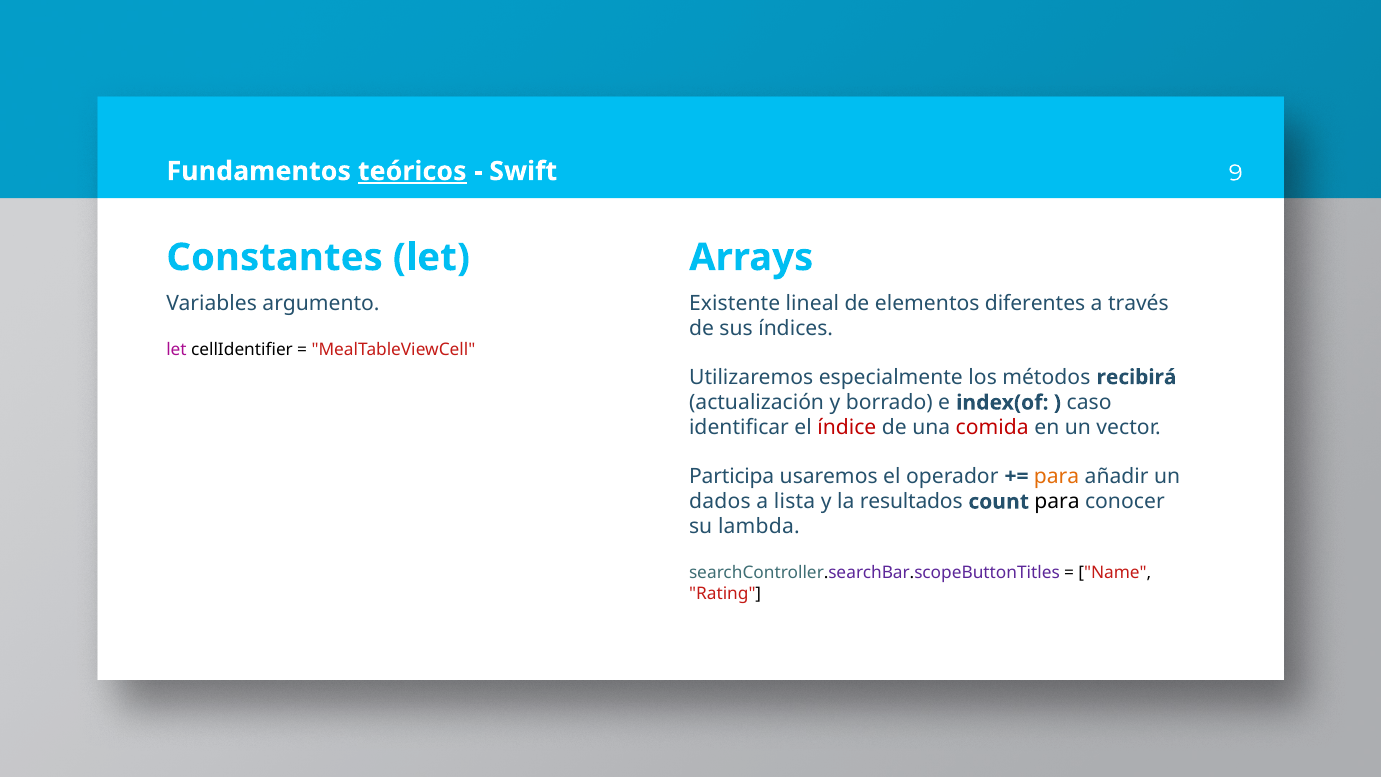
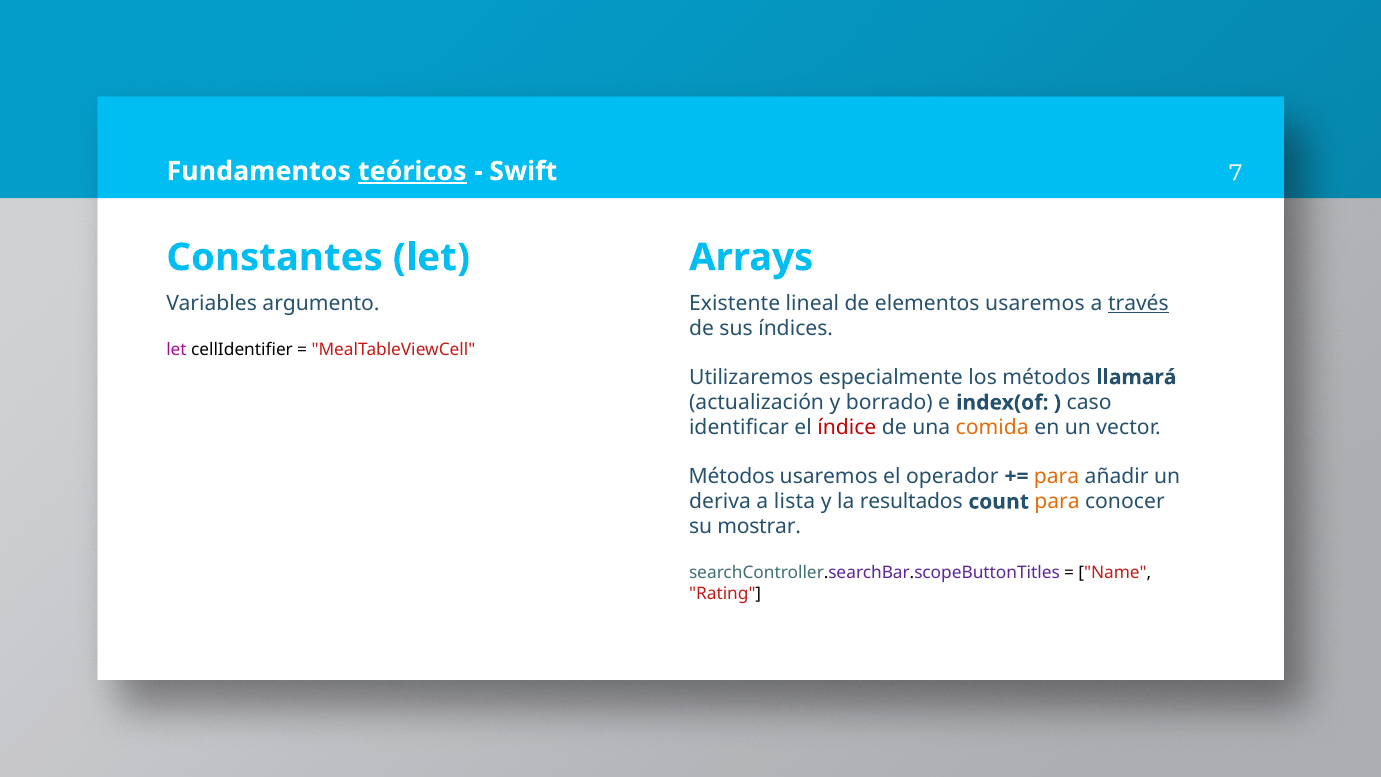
9: 9 -> 7
elementos diferentes: diferentes -> usaremos
través underline: none -> present
recibirá: recibirá -> llamará
comida colour: red -> orange
Participa at (732, 476): Participa -> Métodos
dados: dados -> deriva
para at (1057, 502) colour: black -> orange
lambda: lambda -> mostrar
